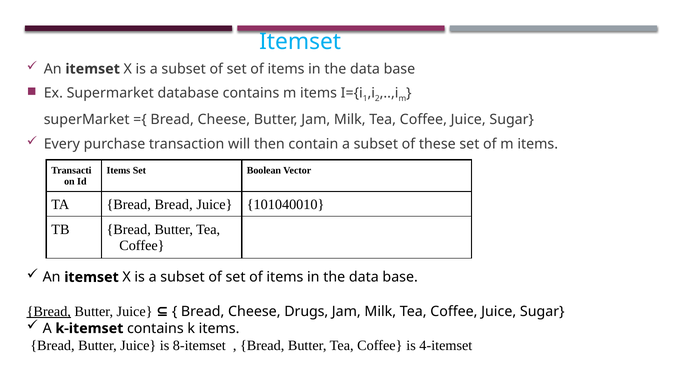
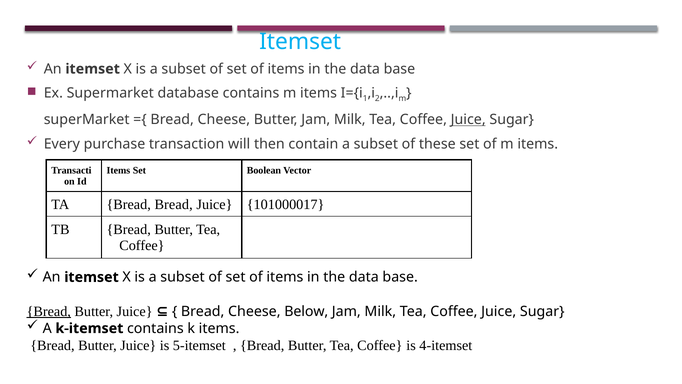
Juice at (468, 120) underline: none -> present
101040010: 101040010 -> 101000017
Drugs: Drugs -> Below
8-itemset: 8-itemset -> 5-itemset
